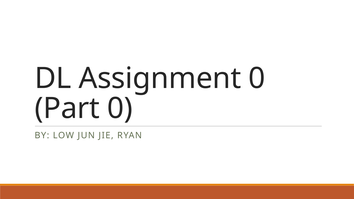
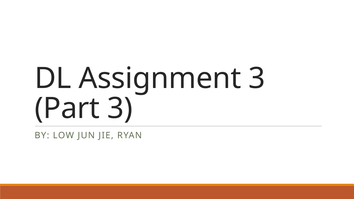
Assignment 0: 0 -> 3
Part 0: 0 -> 3
